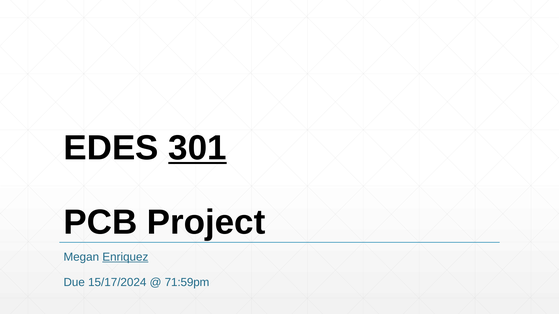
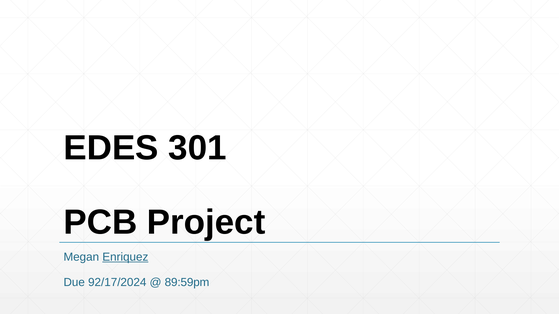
301 underline: present -> none
15/17/2024: 15/17/2024 -> 92/17/2024
71:59pm: 71:59pm -> 89:59pm
